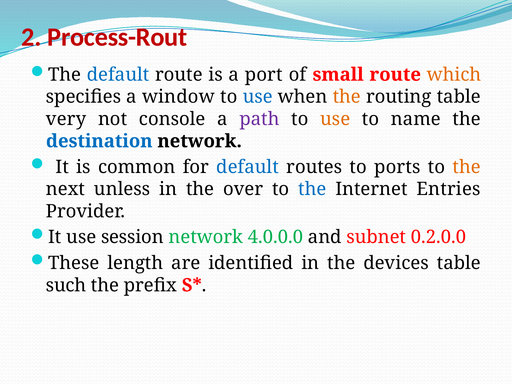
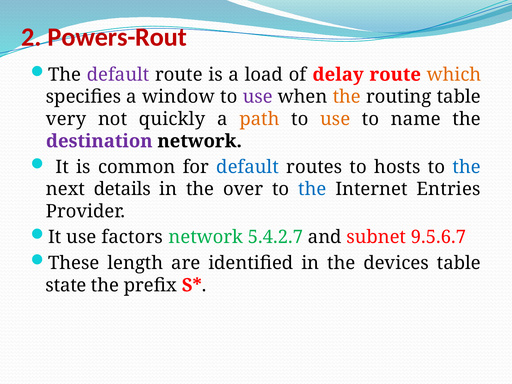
Process-Rout: Process-Rout -> Powers-Rout
default at (118, 75) colour: blue -> purple
port: port -> load
small: small -> delay
use at (258, 97) colour: blue -> purple
console: console -> quickly
path colour: purple -> orange
destination colour: blue -> purple
ports: ports -> hosts
the at (467, 167) colour: orange -> blue
unless: unless -> details
session: session -> factors
4.0.0.0: 4.0.0.0 -> 5.4.2.7
0.2.0.0: 0.2.0.0 -> 9.5.6.7
such: such -> state
